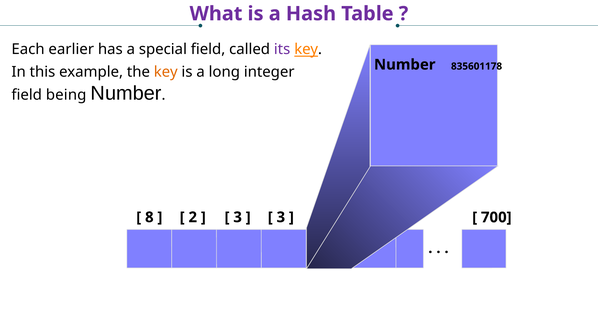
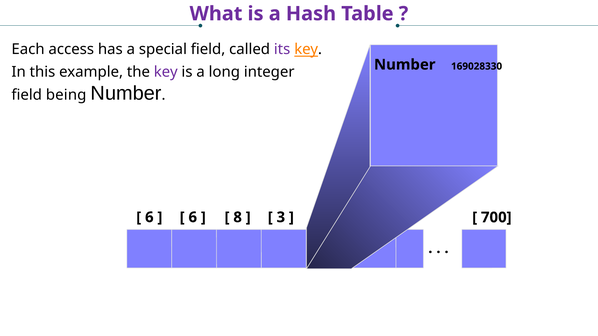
earlier: earlier -> access
835601178: 835601178 -> 169028330
key at (166, 72) colour: orange -> purple
8 at (149, 217): 8 -> 6
2 at (193, 217): 2 -> 6
3 at (238, 217): 3 -> 8
